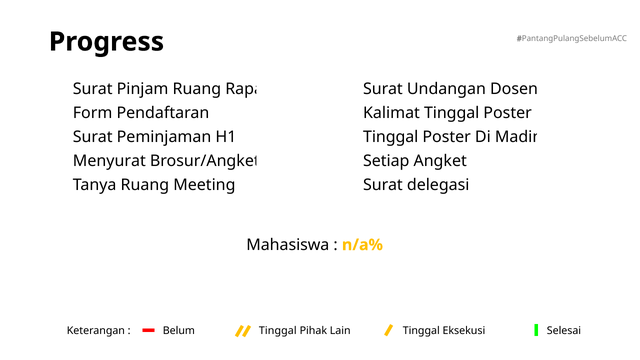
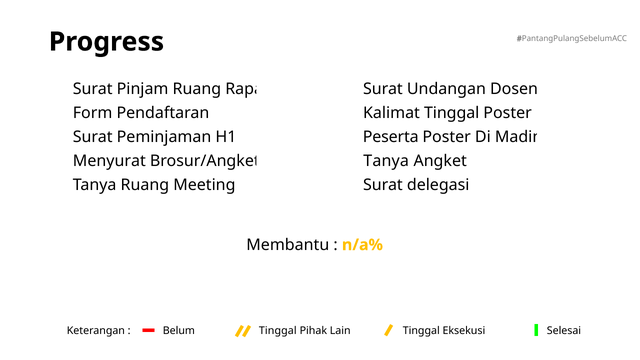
Tinggal at (391, 137): Tinggal -> Peserta
Setiap at (386, 161): Setiap -> Tanya
Mahasiswa: Mahasiswa -> Membantu
